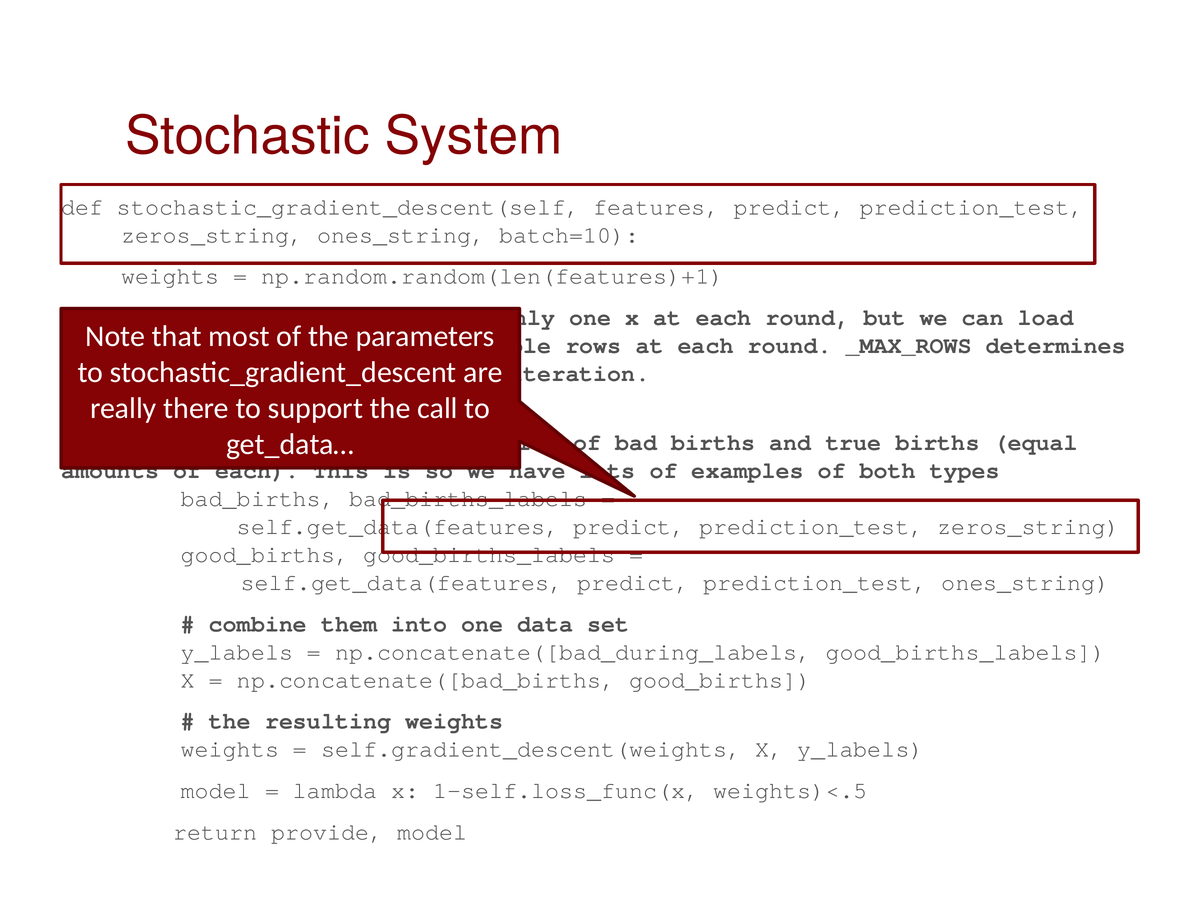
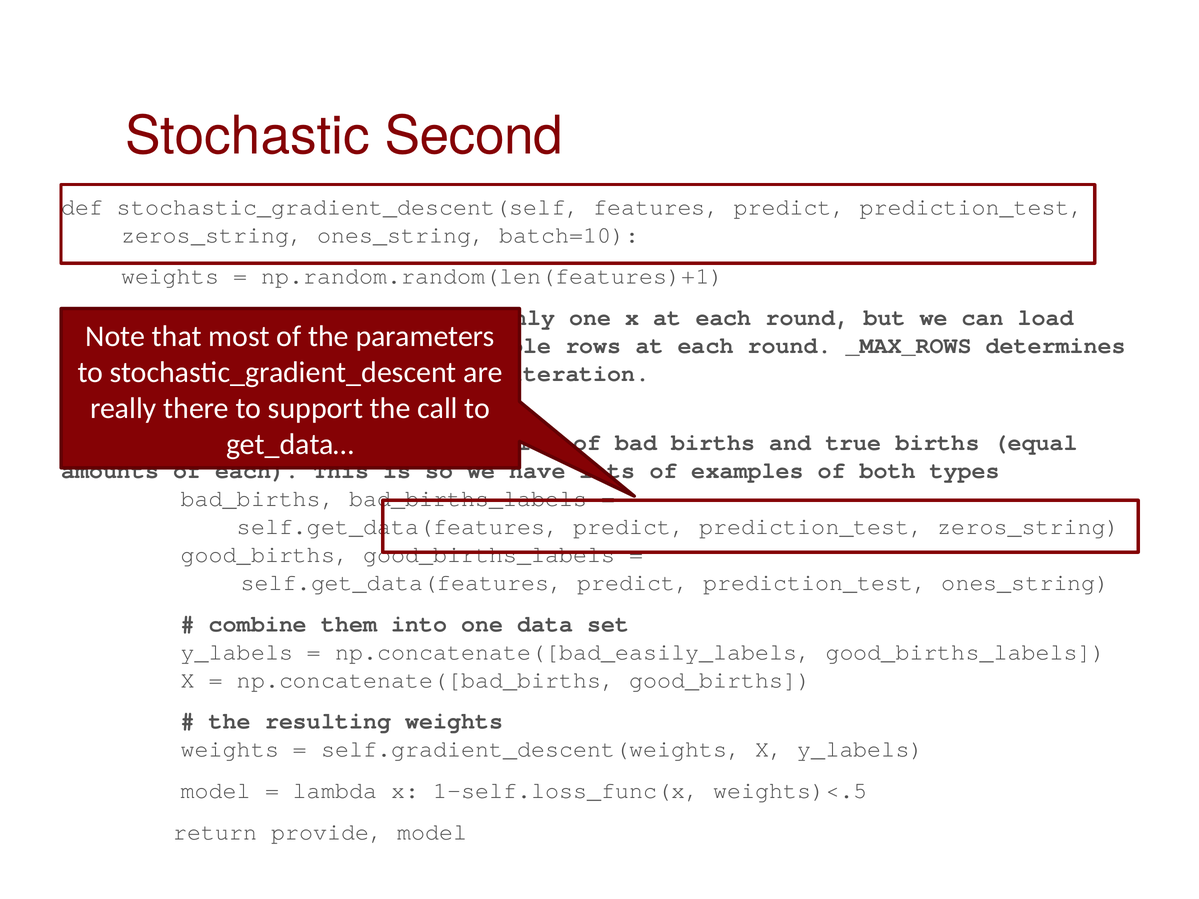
System: System -> Second
np.concatenate([bad_during_labels: np.concatenate([bad_during_labels -> np.concatenate([bad_easily_labels
